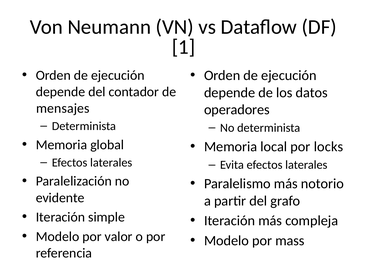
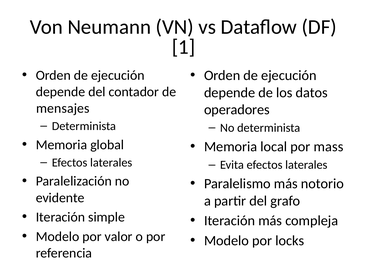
locks: locks -> mass
mass: mass -> locks
